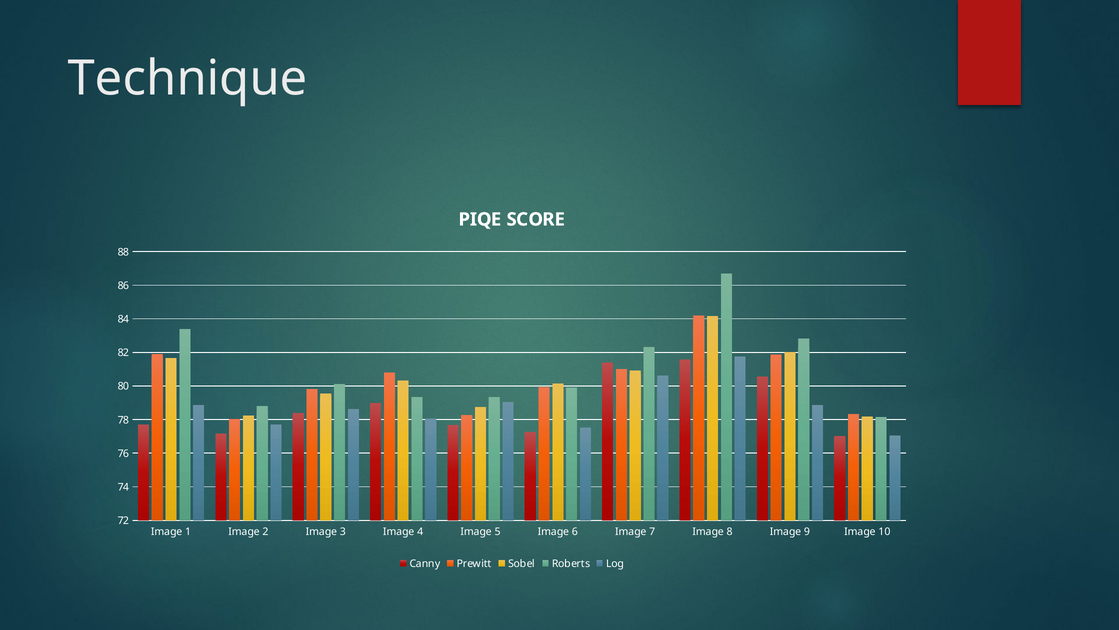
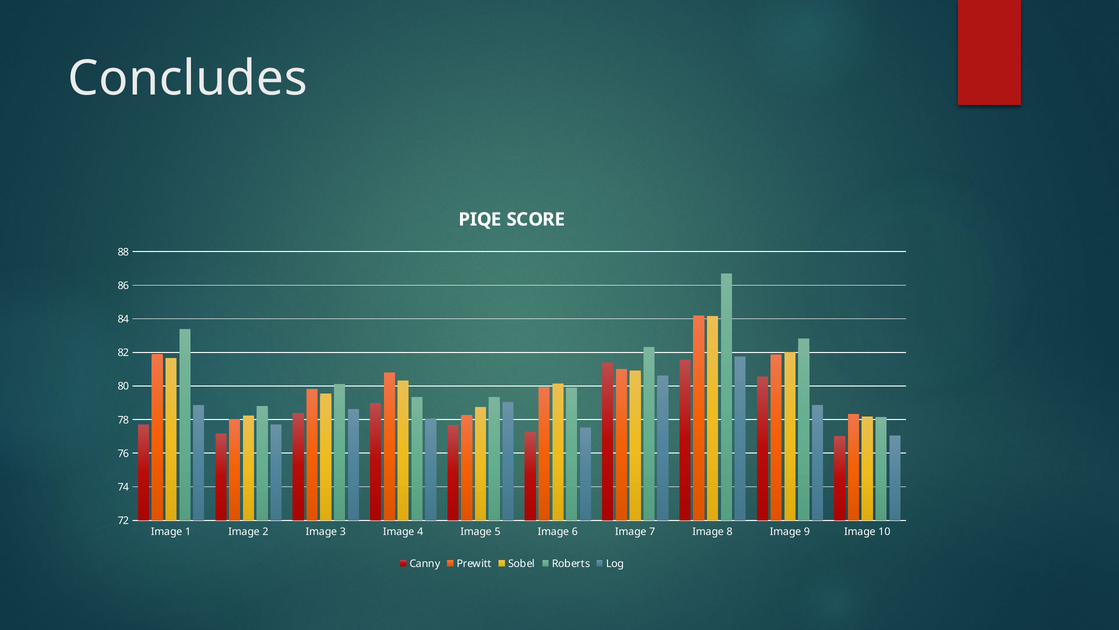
Technique: Technique -> Concludes
